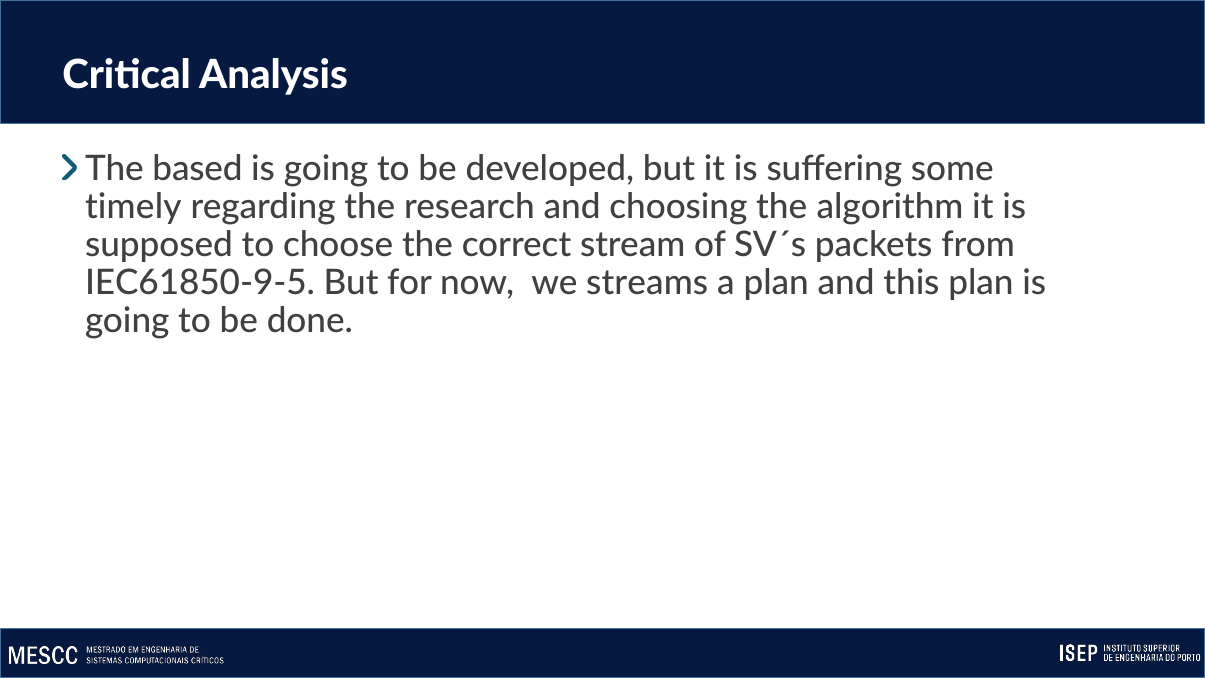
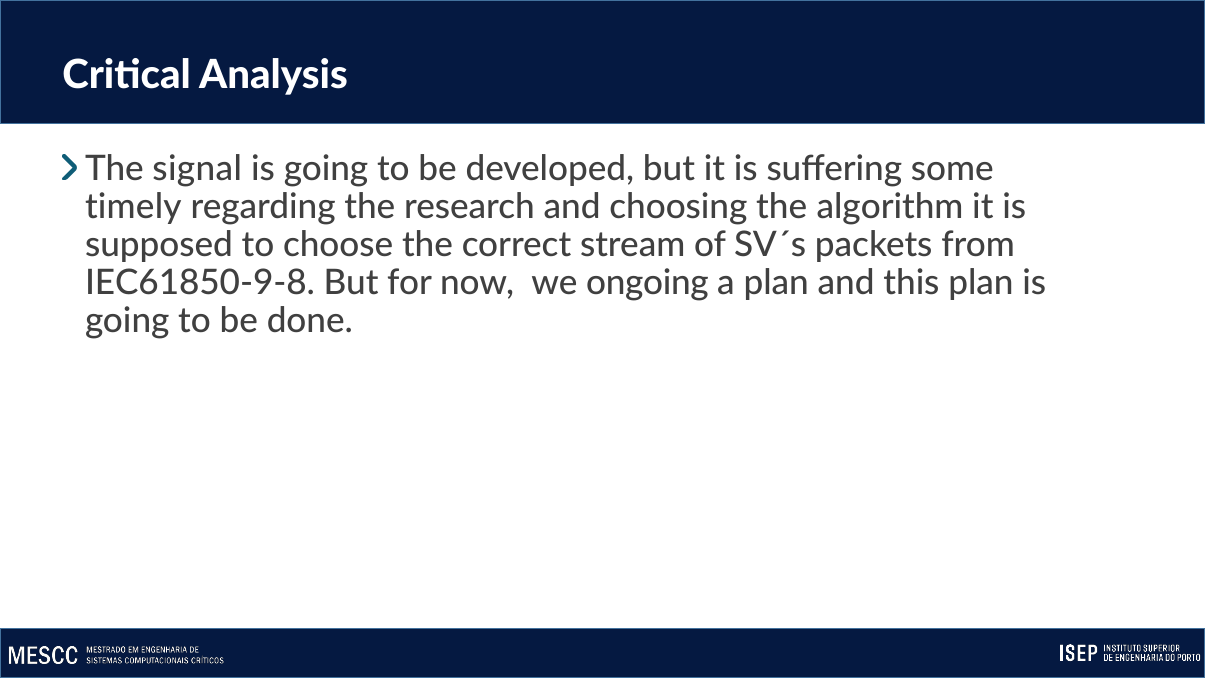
based: based -> signal
IEC61850-9-5: IEC61850-9-5 -> IEC61850-9-8
streams: streams -> ongoing
